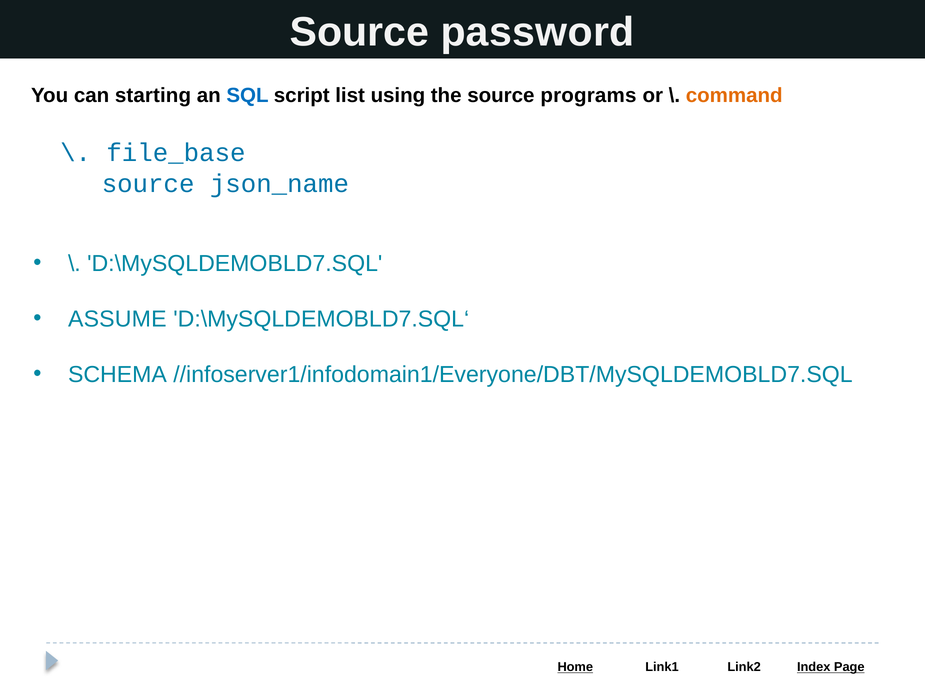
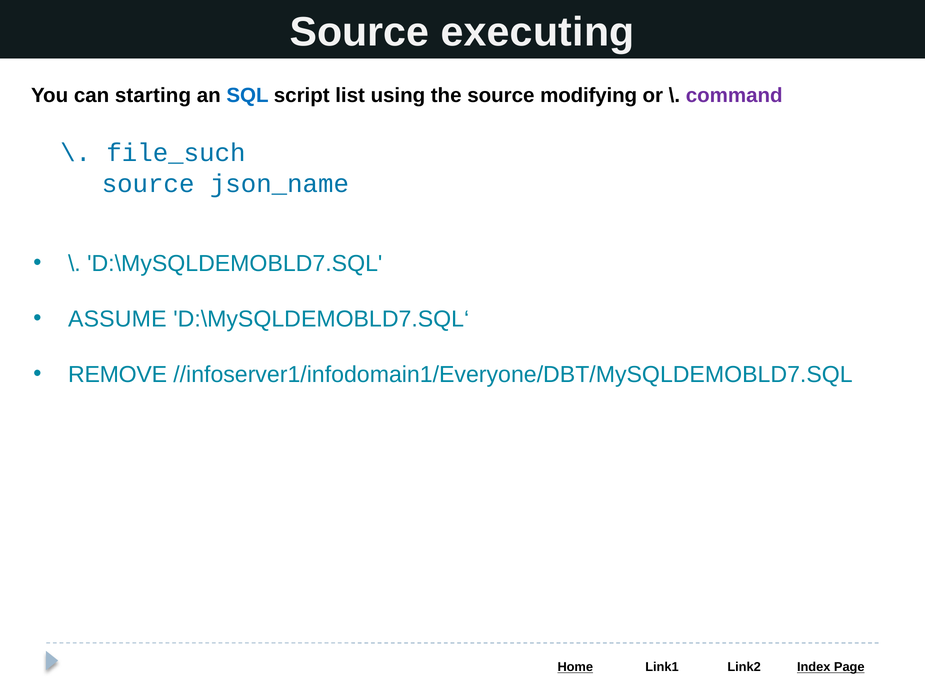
password: password -> executing
programs: programs -> modifying
command colour: orange -> purple
file_base: file_base -> file_such
SCHEMA: SCHEMA -> REMOVE
